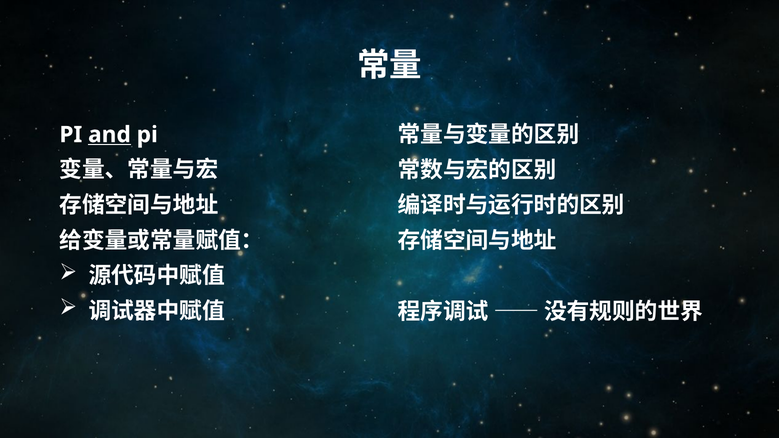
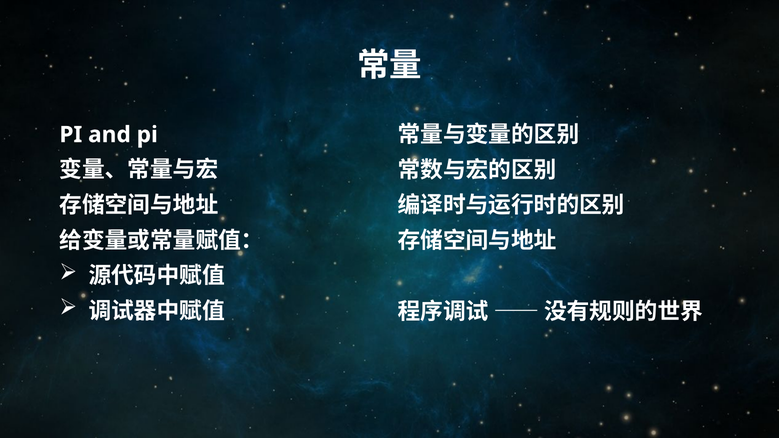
and underline: present -> none
